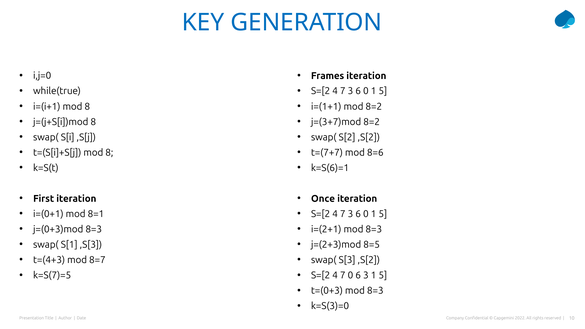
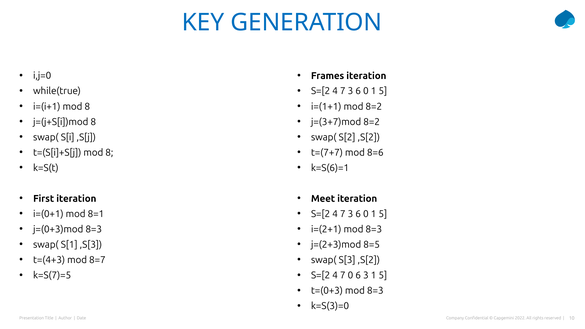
Once: Once -> Meet
